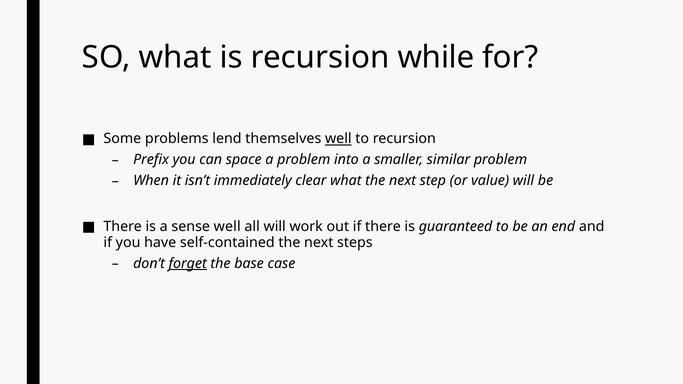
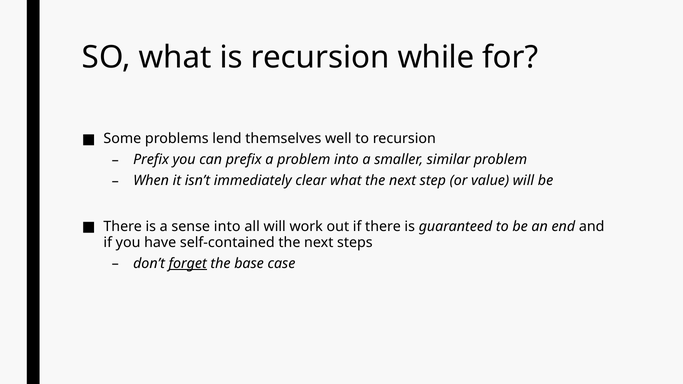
well at (338, 139) underline: present -> none
can space: space -> prefix
sense well: well -> into
